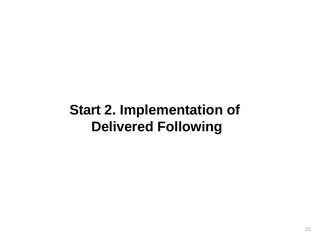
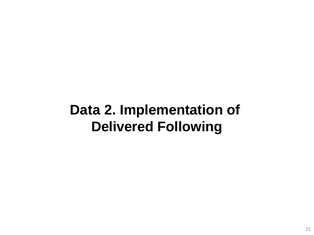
Start: Start -> Data
